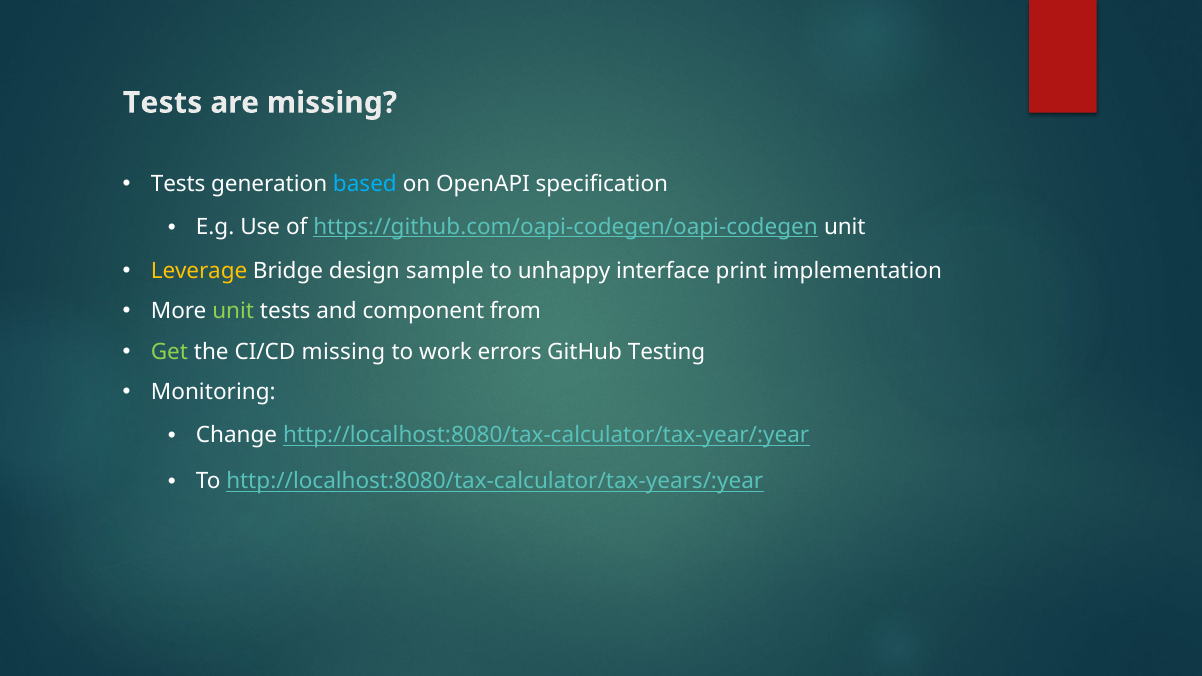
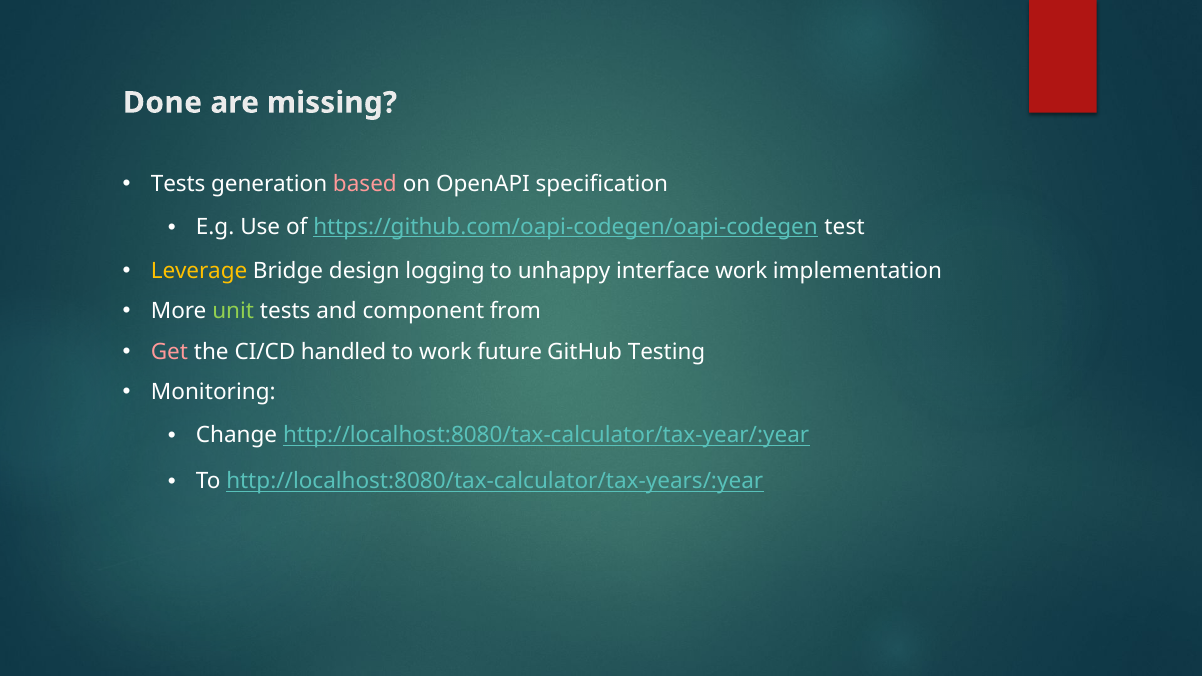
Tests at (163, 103): Tests -> Done
based colour: light blue -> pink
https://github.com/oapi-codegen/oapi-codegen unit: unit -> test
sample: sample -> logging
interface print: print -> work
Get colour: light green -> pink
CI/CD missing: missing -> handled
errors: errors -> future
